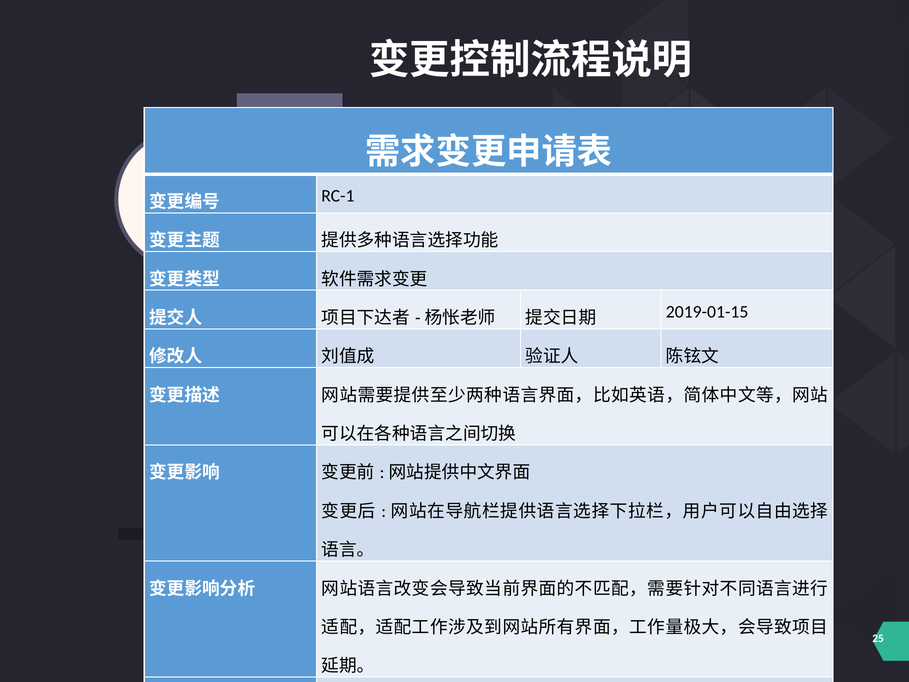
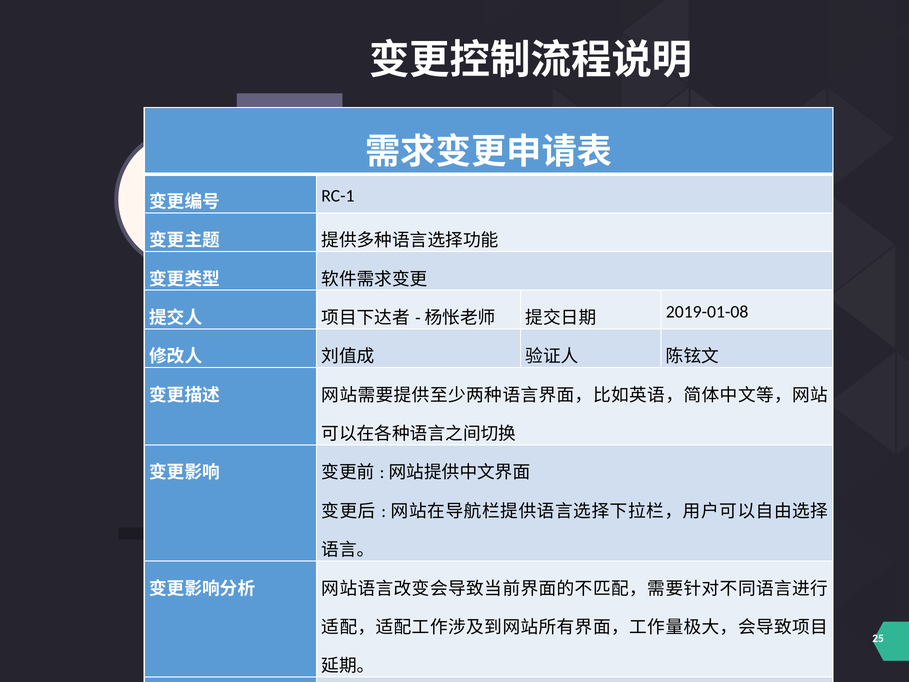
2019-01-15: 2019-01-15 -> 2019-01-08
